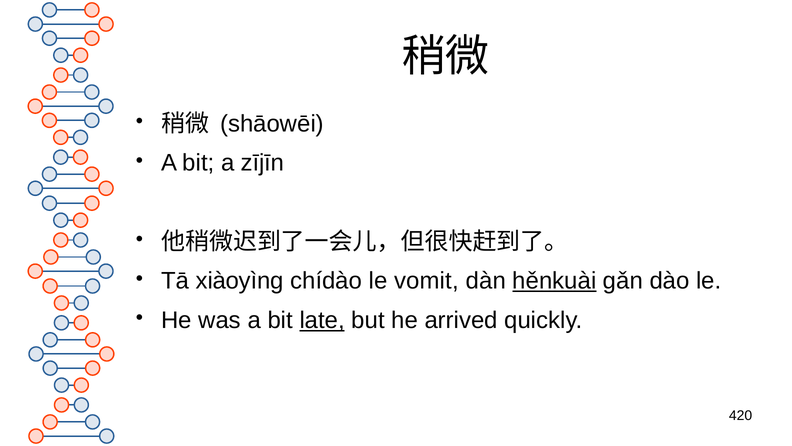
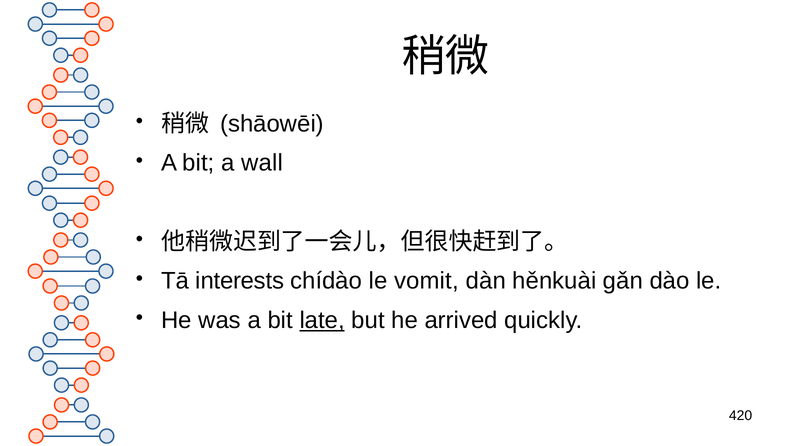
zījīn: zījīn -> wall
xiàoyìng: xiàoyìng -> interests
hěnkuài underline: present -> none
